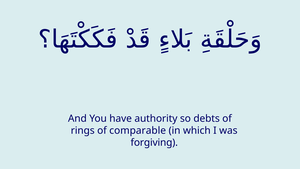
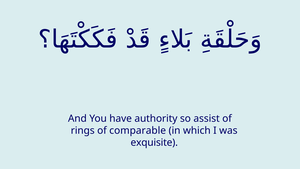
debts: debts -> assist
forgiving: forgiving -> exquisite
